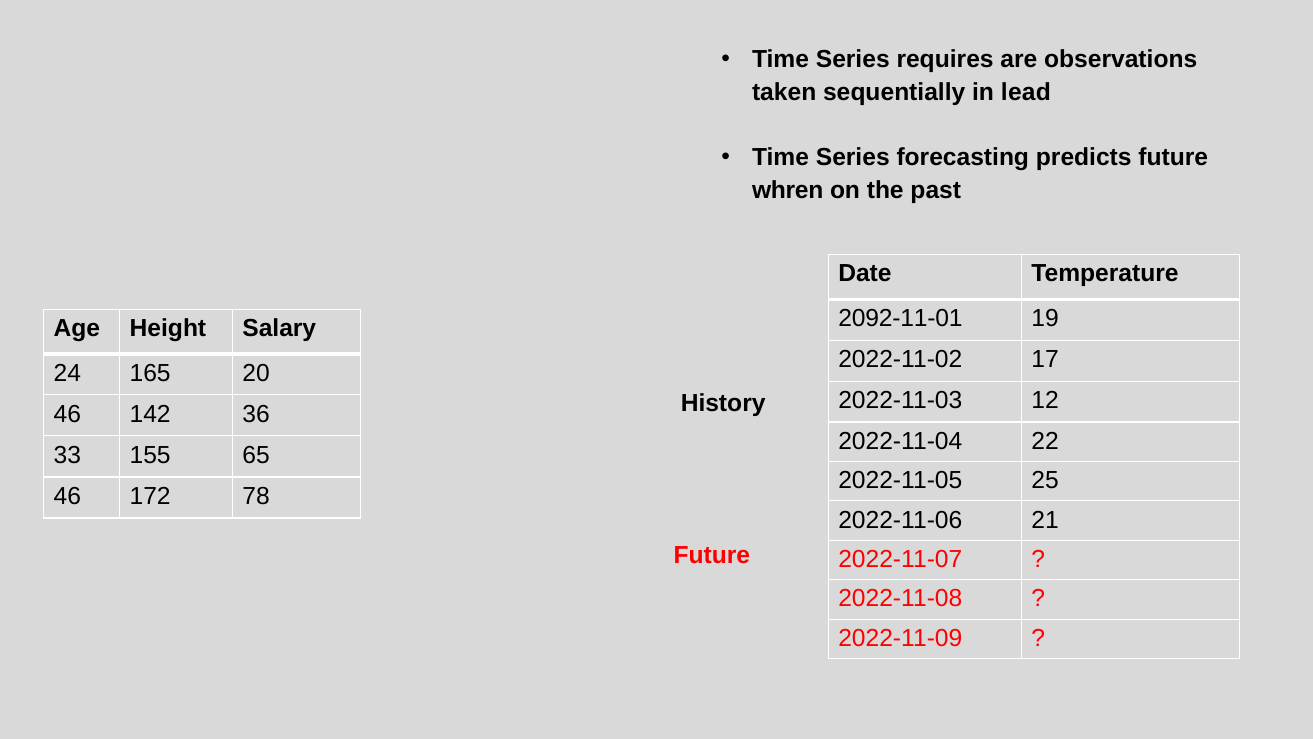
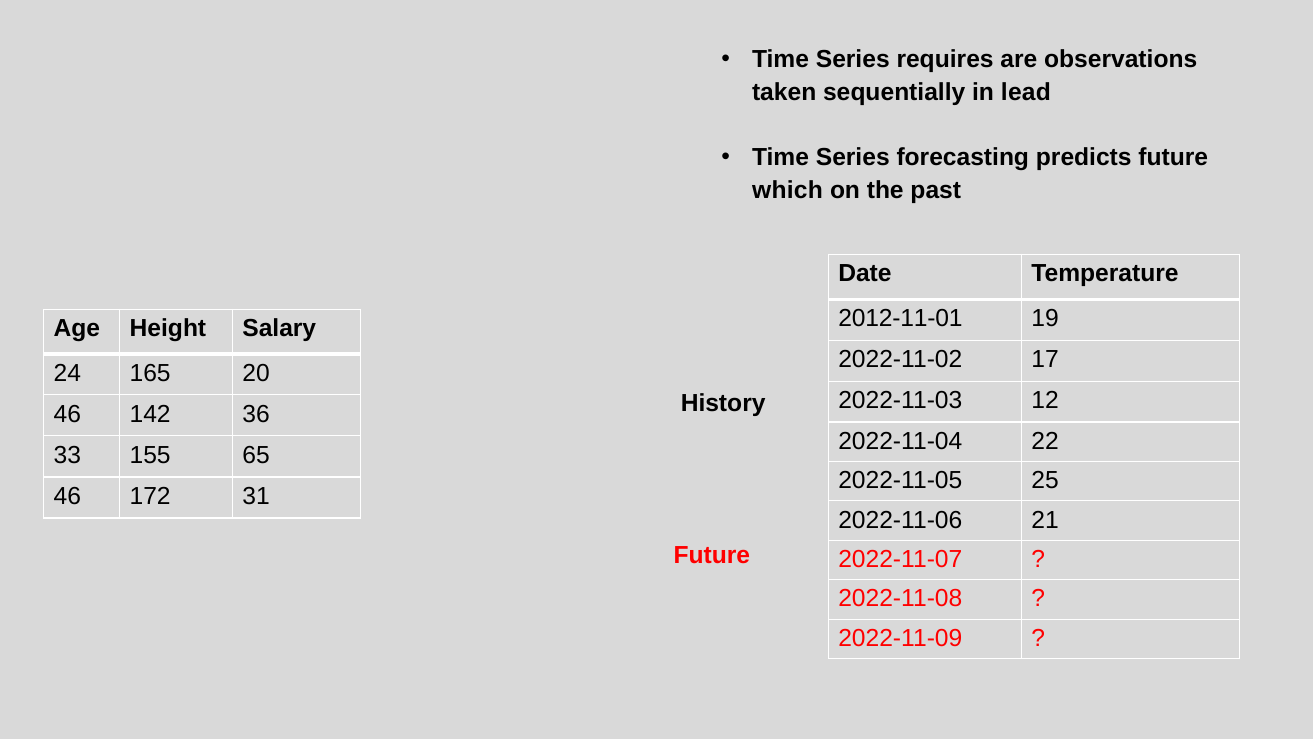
whren: whren -> which
2092-11-01: 2092-11-01 -> 2012-11-01
78: 78 -> 31
